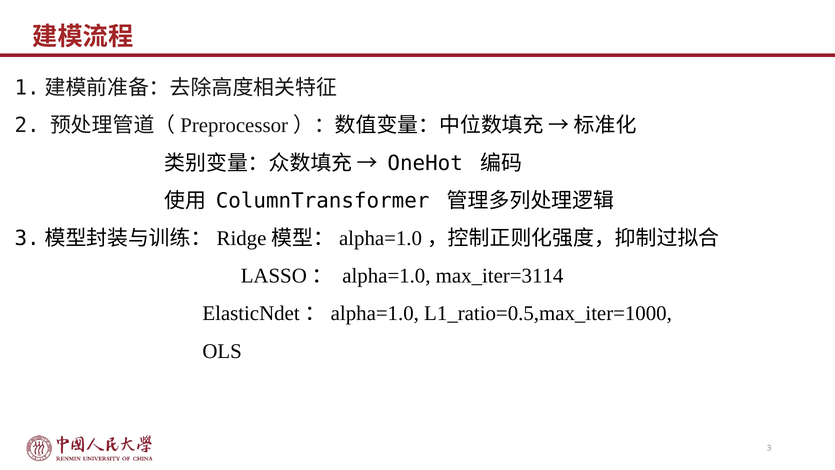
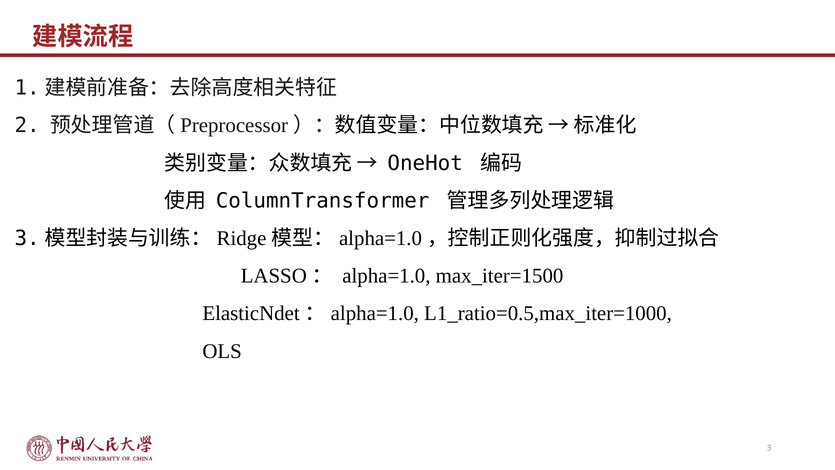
max_iter=3114: max_iter=3114 -> max_iter=1500
